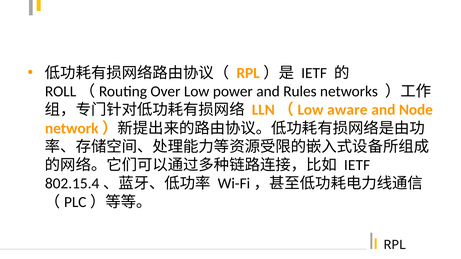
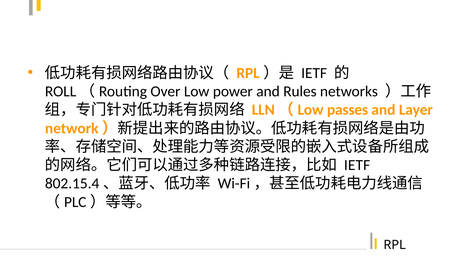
aware: aware -> passes
Node: Node -> Layer
